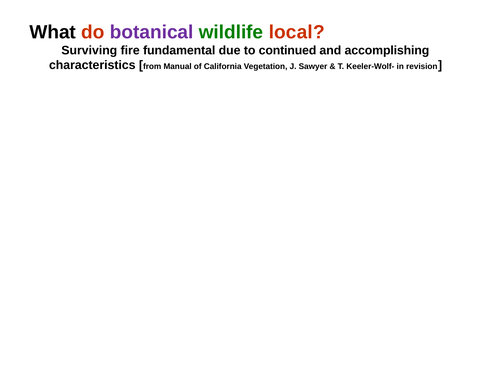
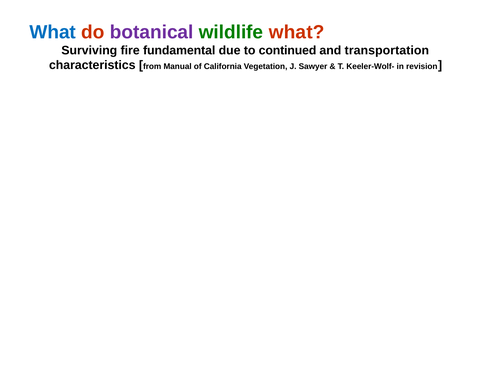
What at (53, 32) colour: black -> blue
wildlife local: local -> what
accomplishing: accomplishing -> transportation
